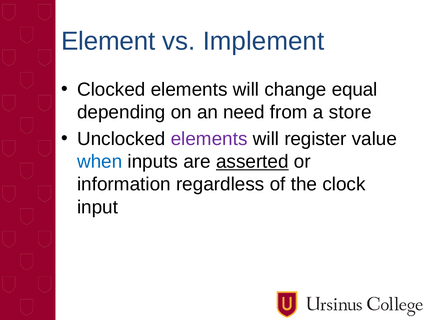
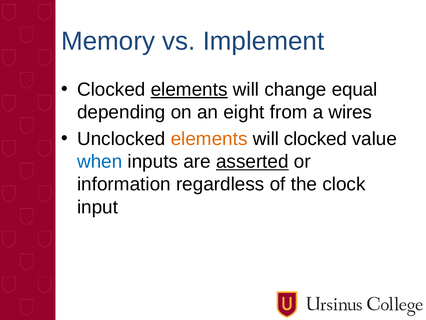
Element: Element -> Memory
elements at (189, 89) underline: none -> present
need: need -> eight
store: store -> wires
elements at (209, 139) colour: purple -> orange
will register: register -> clocked
